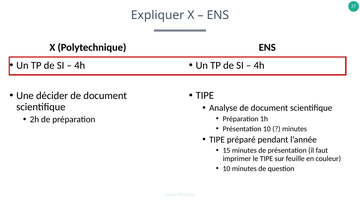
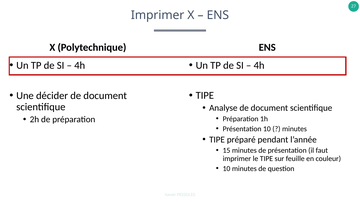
Expliquer at (158, 15): Expliquer -> Imprimer
